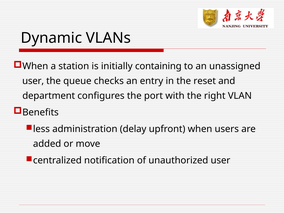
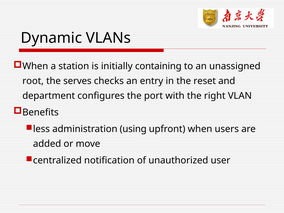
user at (33, 81): user -> root
queue: queue -> serves
delay: delay -> using
